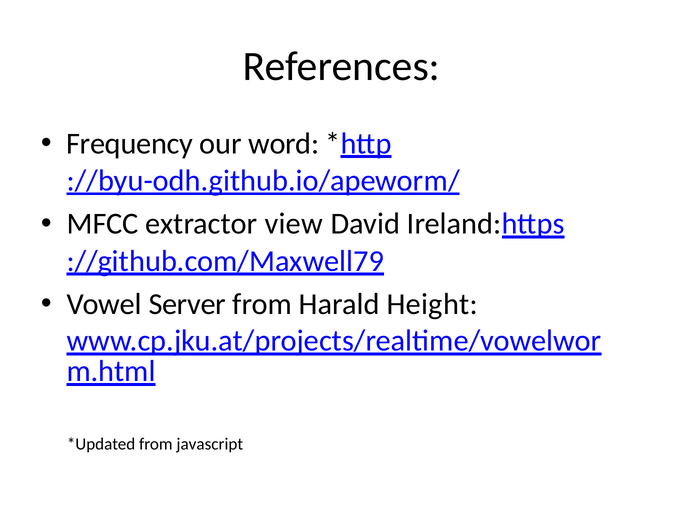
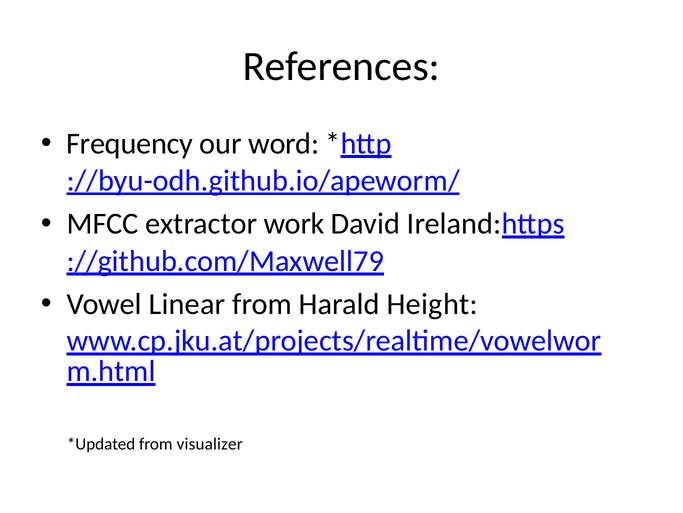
view: view -> work
Server: Server -> Linear
javascript: javascript -> visualizer
